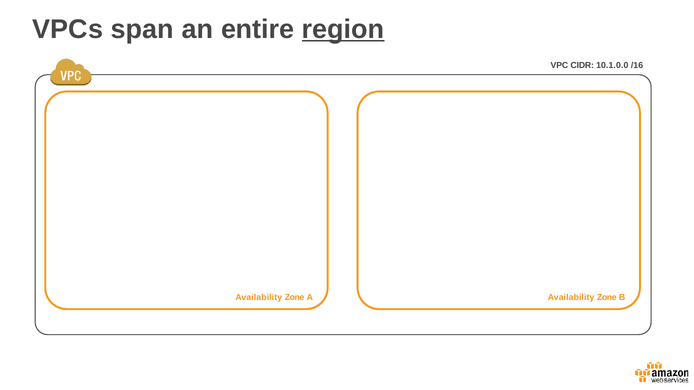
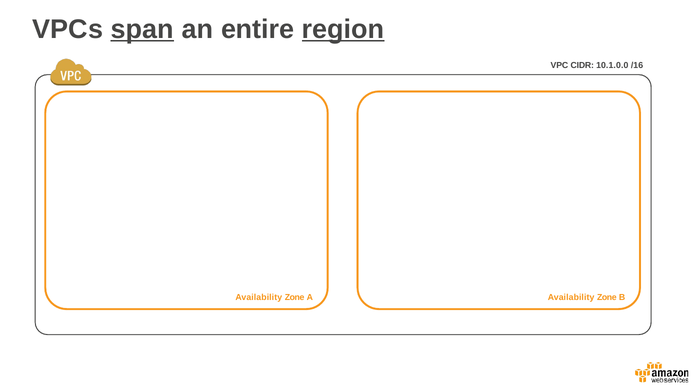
span underline: none -> present
